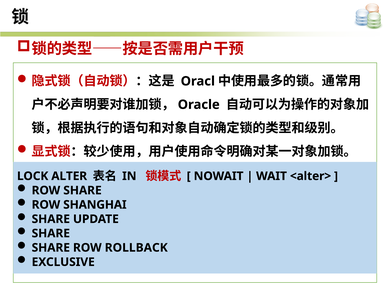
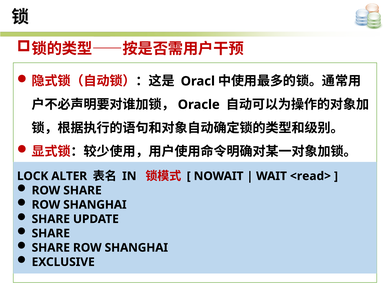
<alter>: <alter> -> <read>
SHARE ROW ROLLBACK: ROLLBACK -> SHANGHAI
